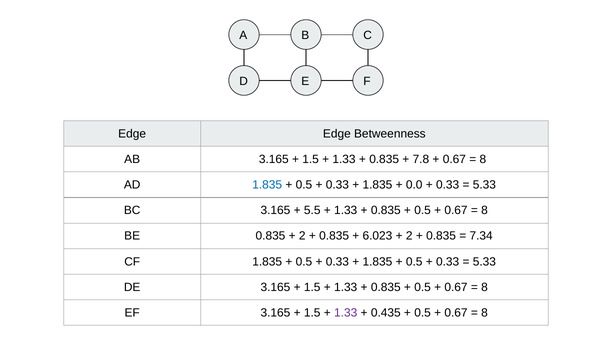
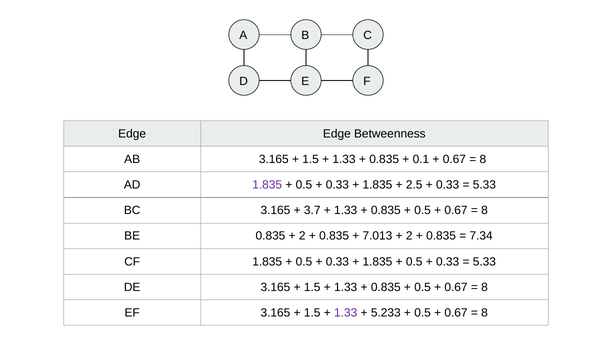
7.8: 7.8 -> 0.1
1.835 at (267, 185) colour: blue -> purple
0.0: 0.0 -> 2.5
5.5: 5.5 -> 3.7
6.023: 6.023 -> 7.013
0.435: 0.435 -> 5.233
